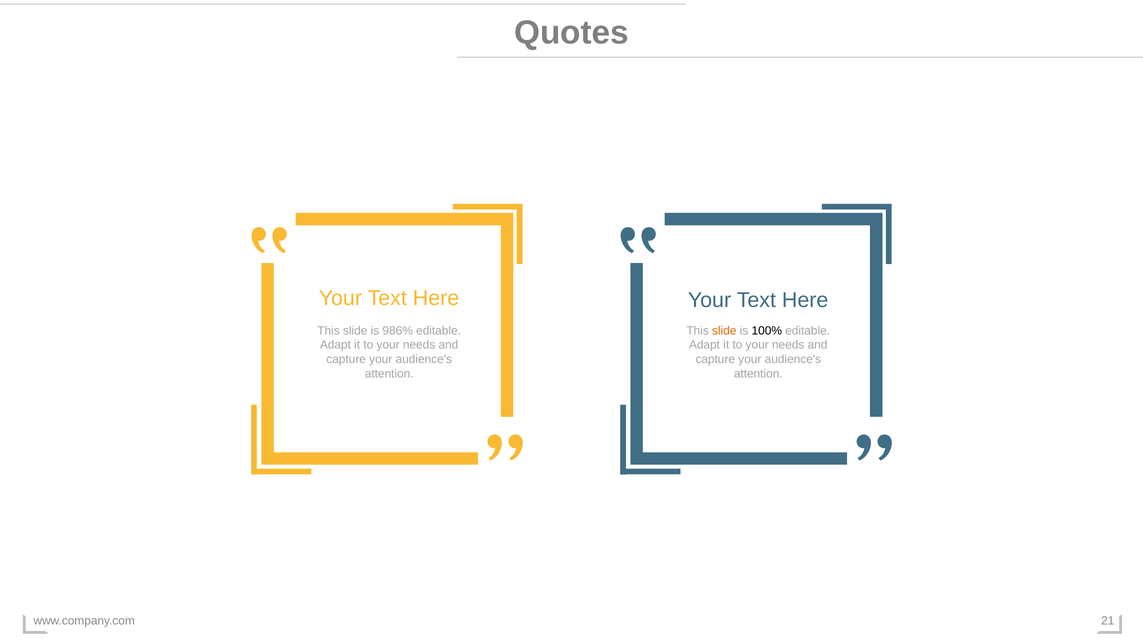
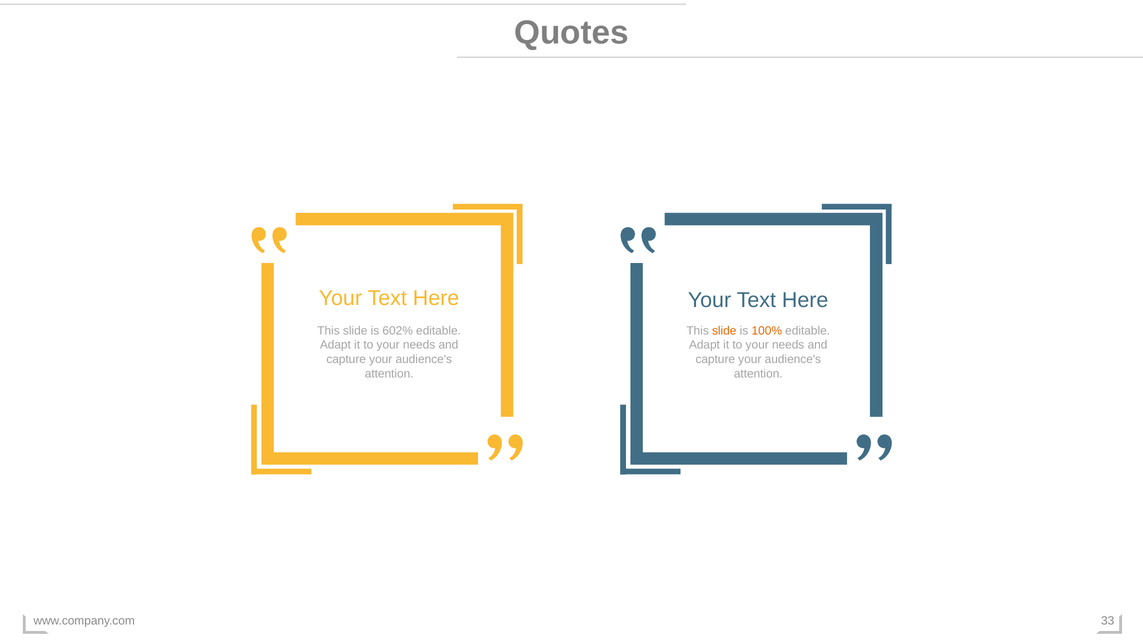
986%: 986% -> 602%
100% colour: black -> orange
21: 21 -> 33
